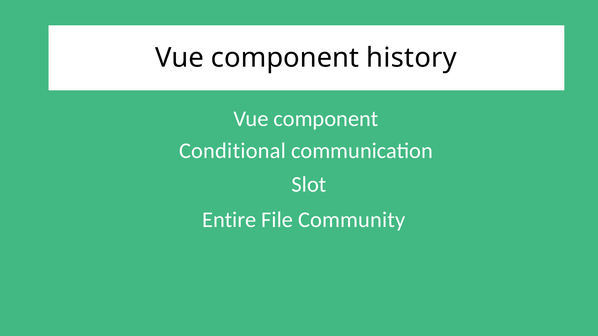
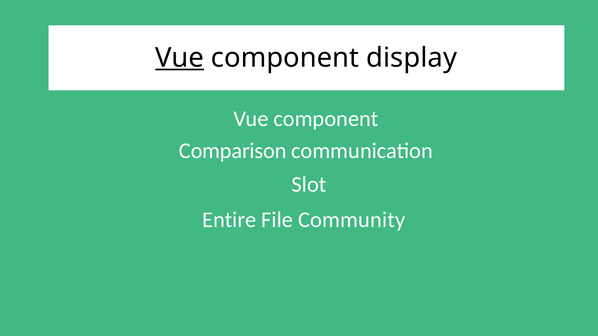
Vue at (180, 58) underline: none -> present
history: history -> display
Conditional: Conditional -> Comparison
